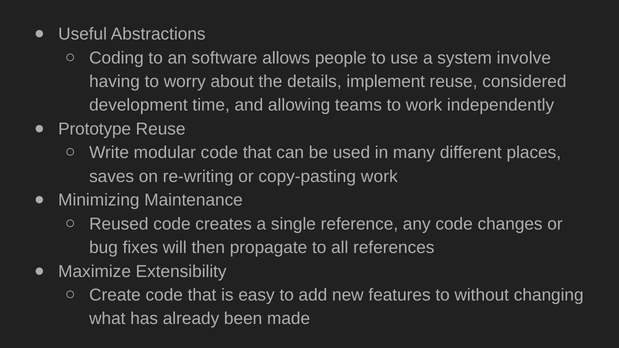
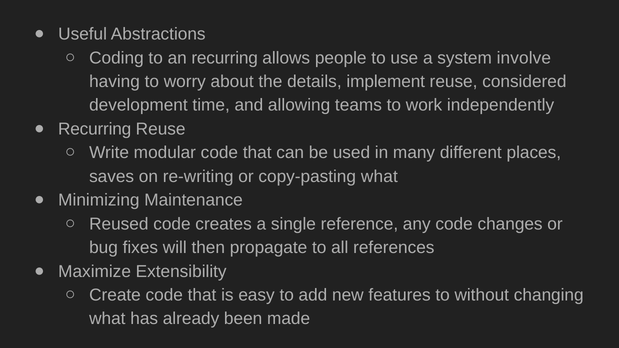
an software: software -> recurring
Prototype at (95, 129): Prototype -> Recurring
copy-pasting work: work -> what
